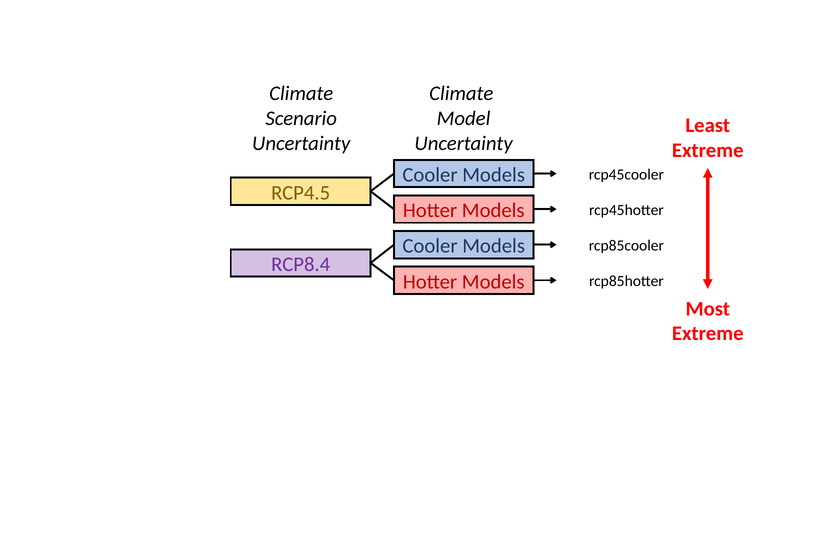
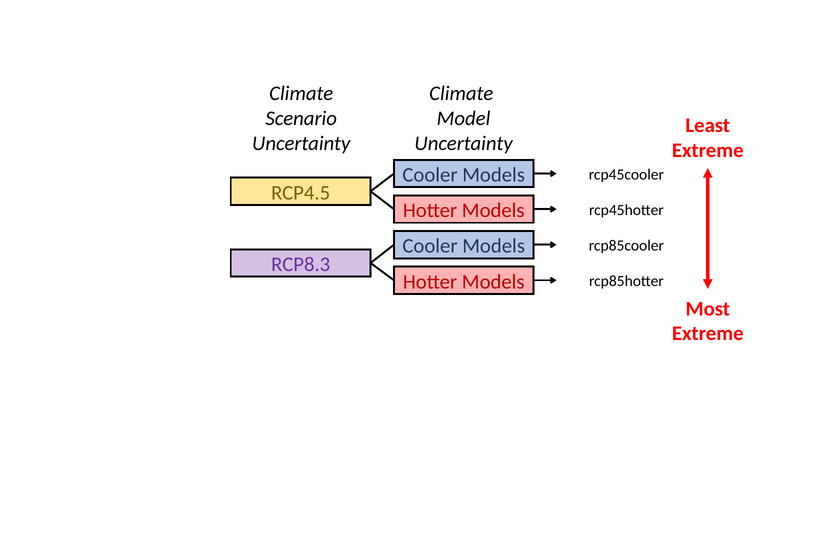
RCP8.4: RCP8.4 -> RCP8.3
